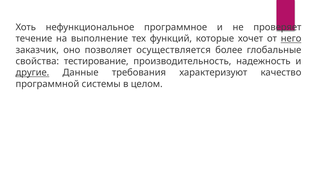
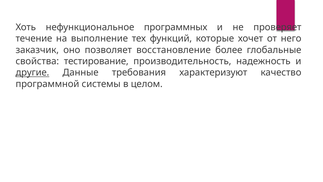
программное: программное -> программных
него underline: present -> none
осуществляется: осуществляется -> восстановление
